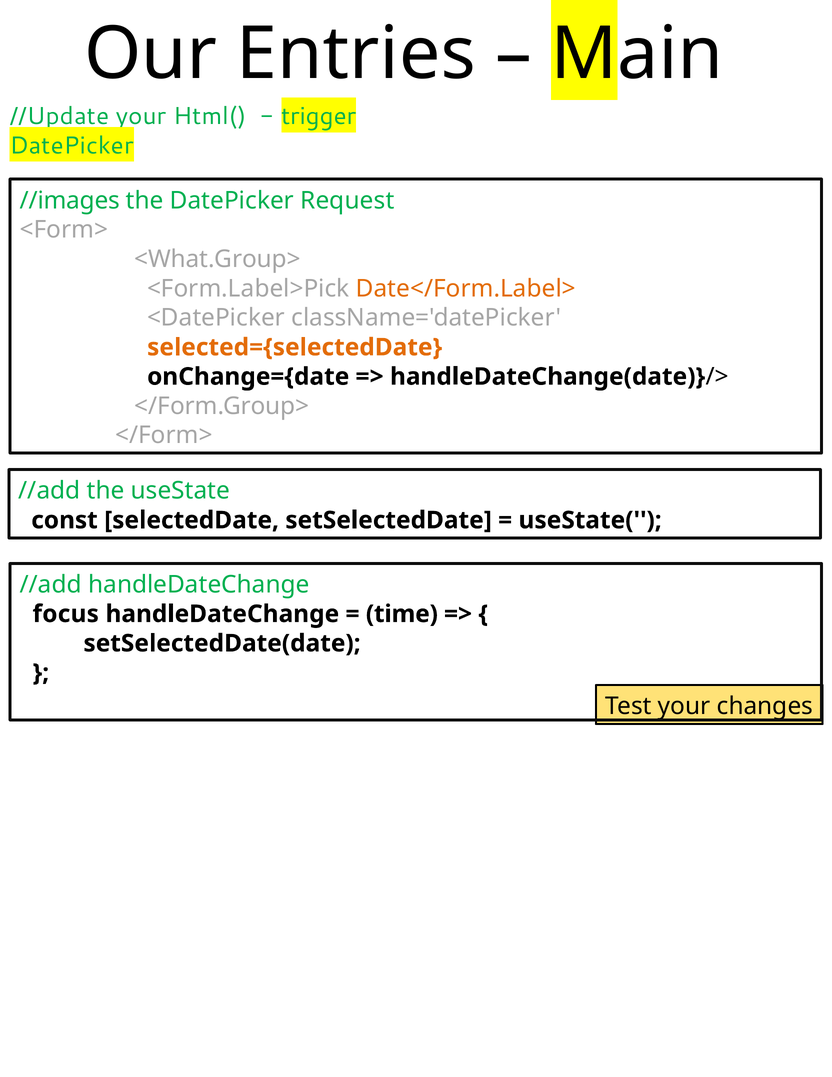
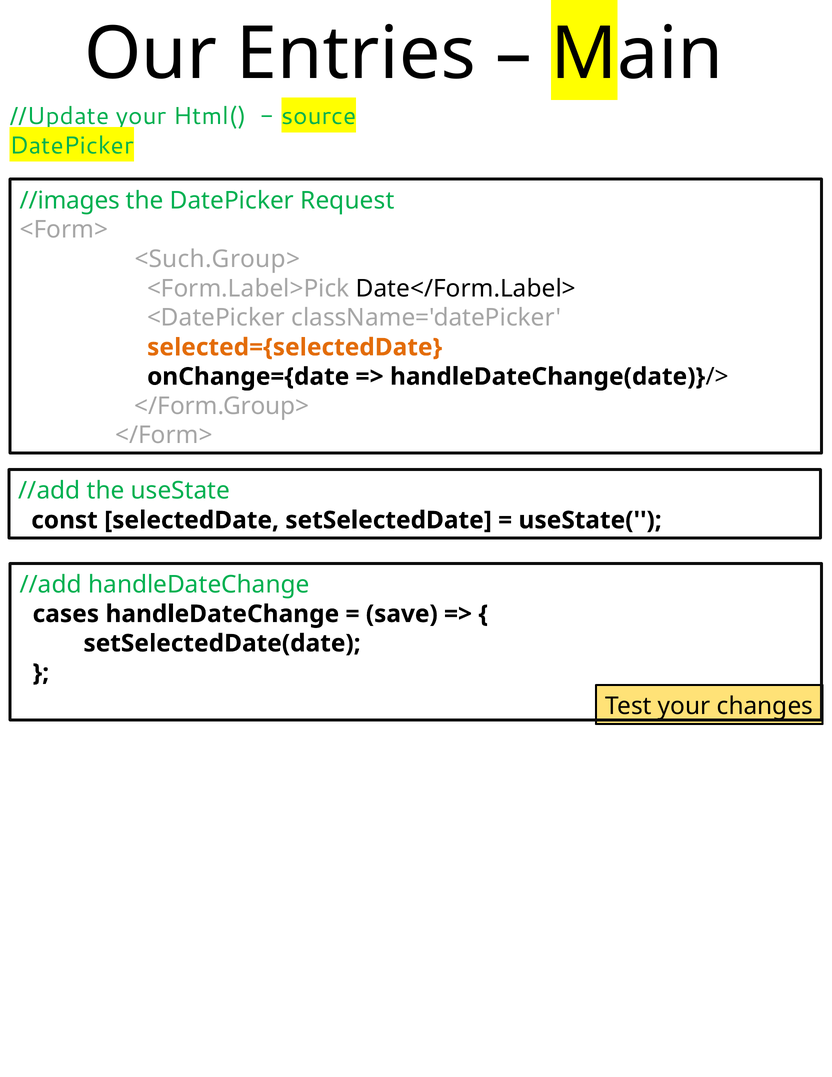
trigger: trigger -> source
<What.Group>: <What.Group> -> <Such.Group>
Date</Form.Label> colour: orange -> black
focus: focus -> cases
time: time -> save
